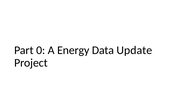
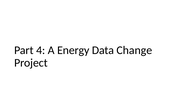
0: 0 -> 4
Update: Update -> Change
